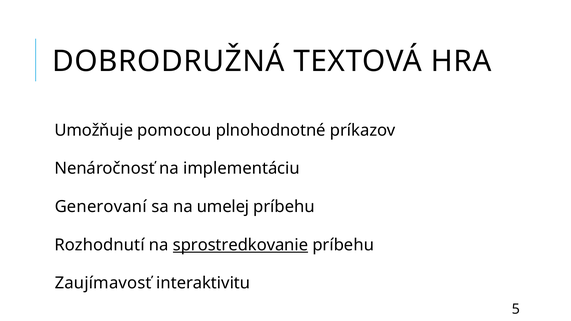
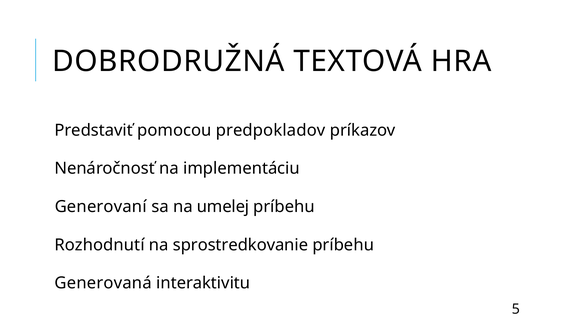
Umožňuje: Umožňuje -> Predstaviť
plnohodnotné: plnohodnotné -> predpokladov
sprostredkovanie underline: present -> none
Zaujímavosť: Zaujímavosť -> Generovaná
